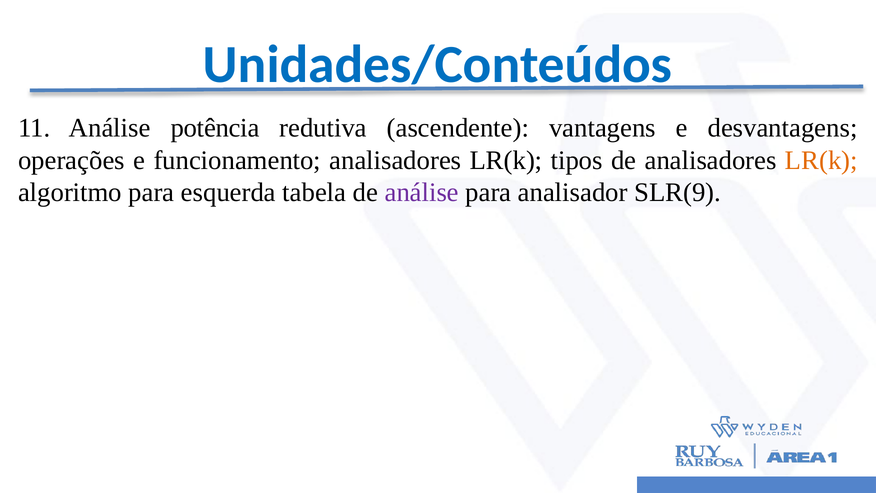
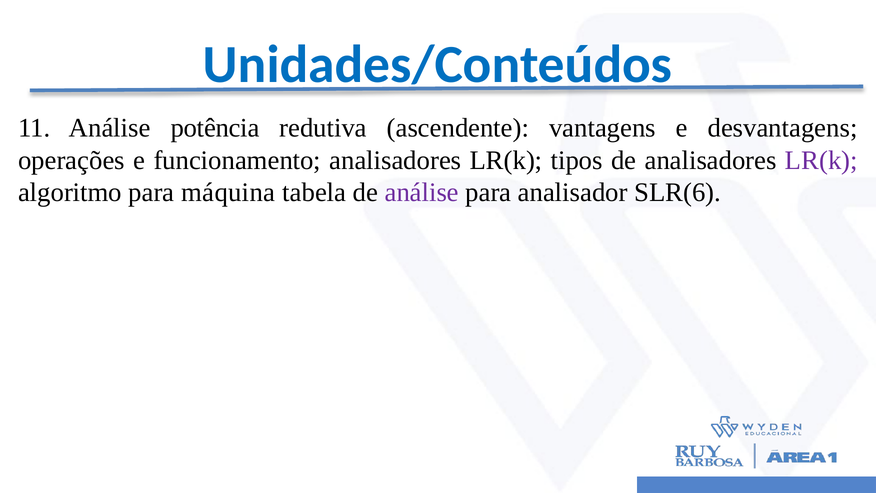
LR(k); at (821, 160) colour: orange -> purple
esquerda: esquerda -> máquina
SLR(9: SLR(9 -> SLR(6
